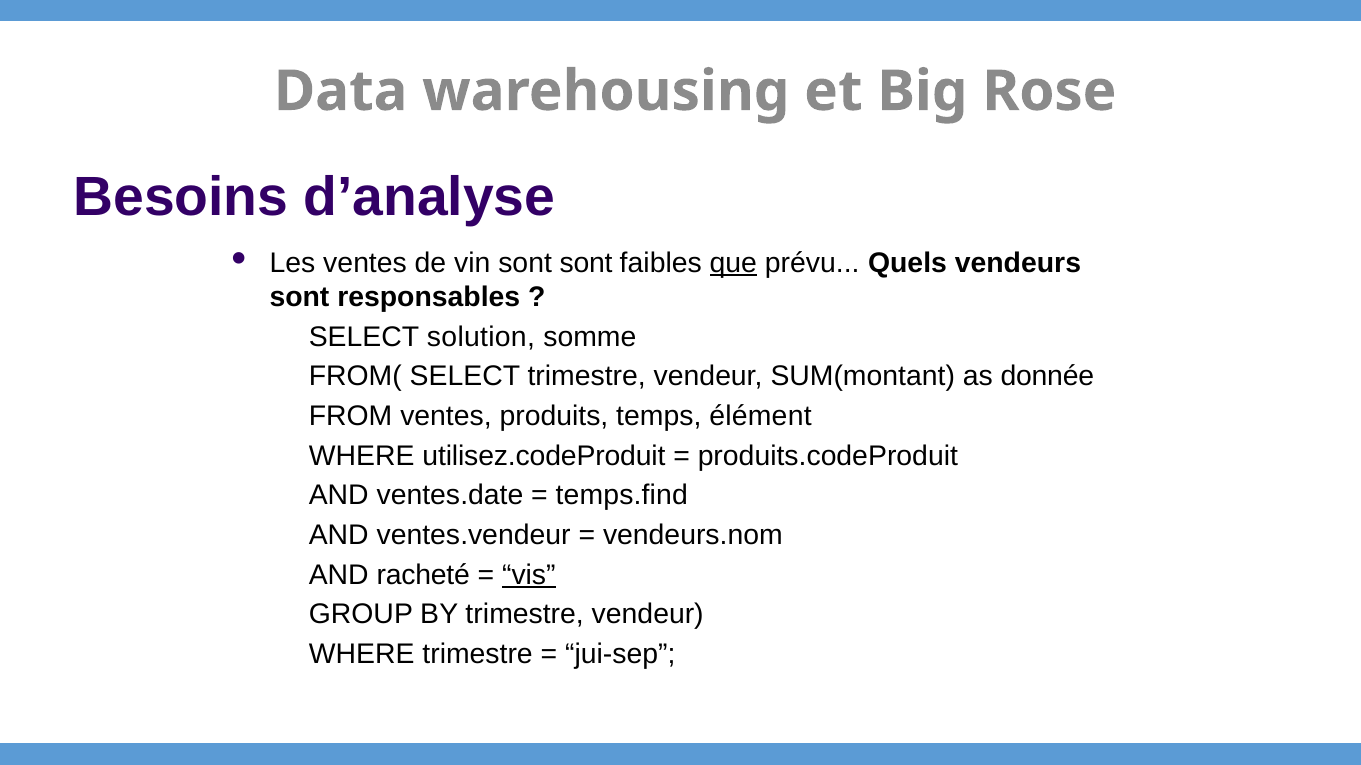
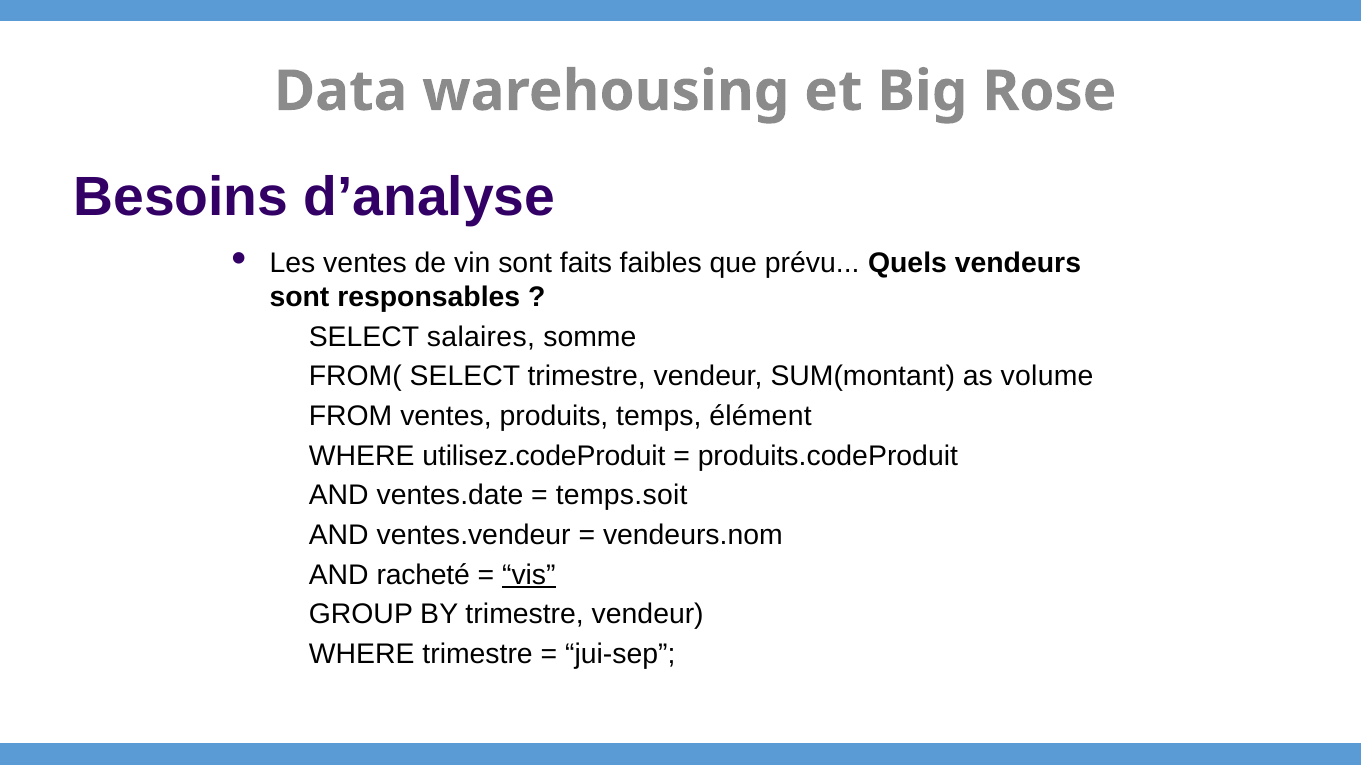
sont sont: sont -> faits
que underline: present -> none
solution: solution -> salaires
donnée: donnée -> volume
temps.find: temps.find -> temps.soit
